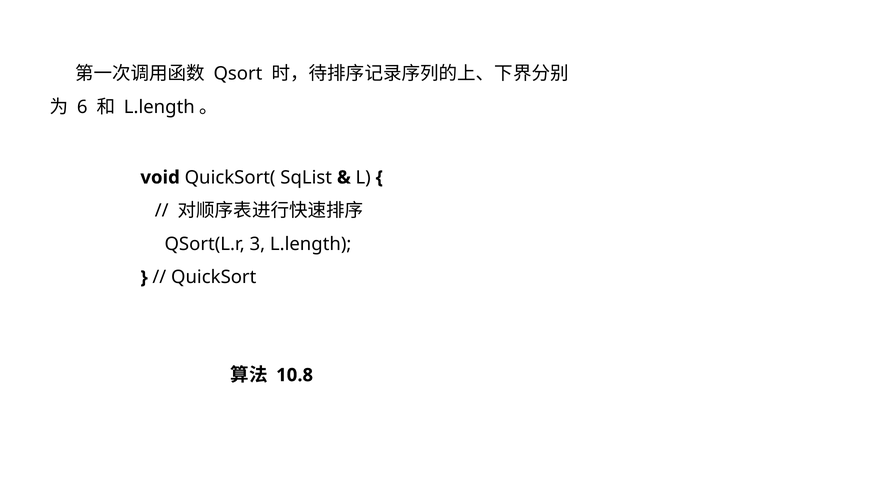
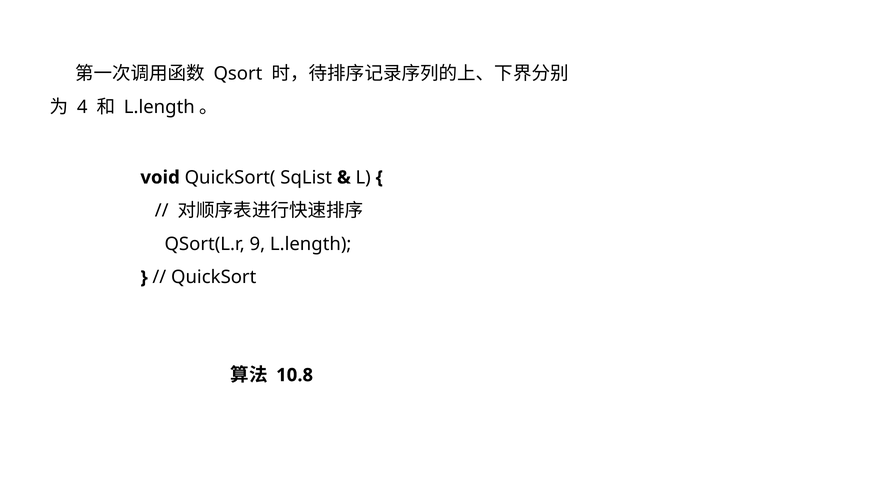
6: 6 -> 4
3: 3 -> 9
